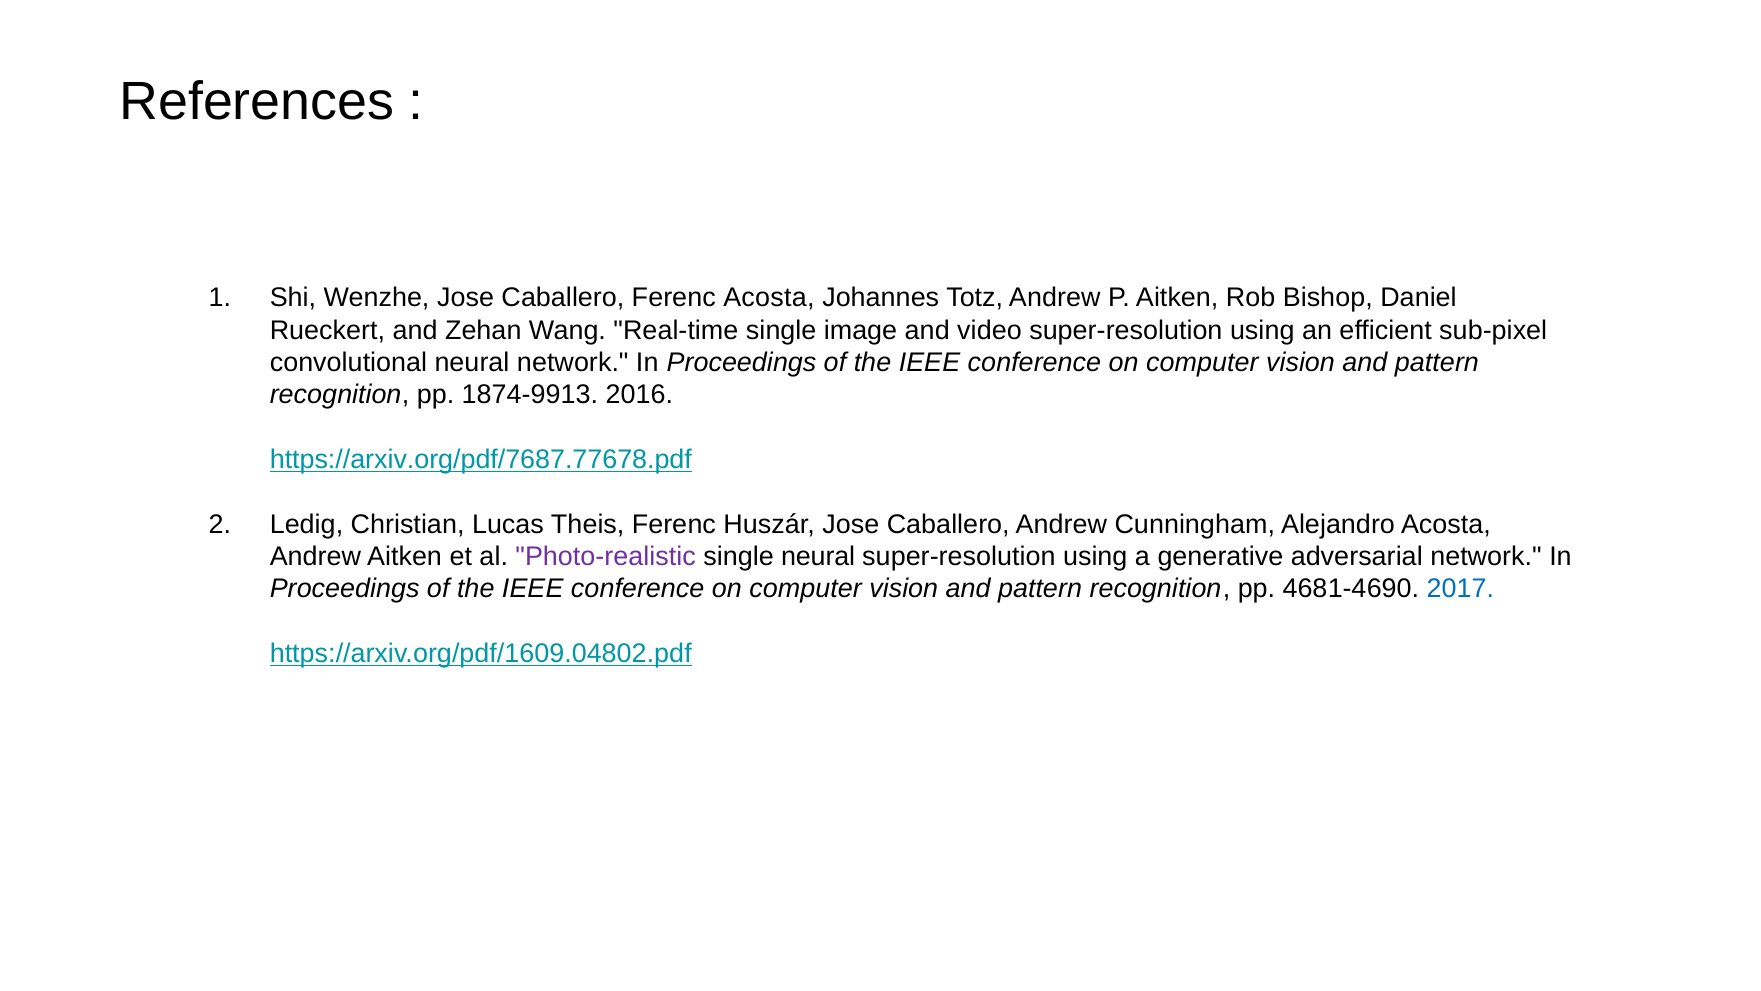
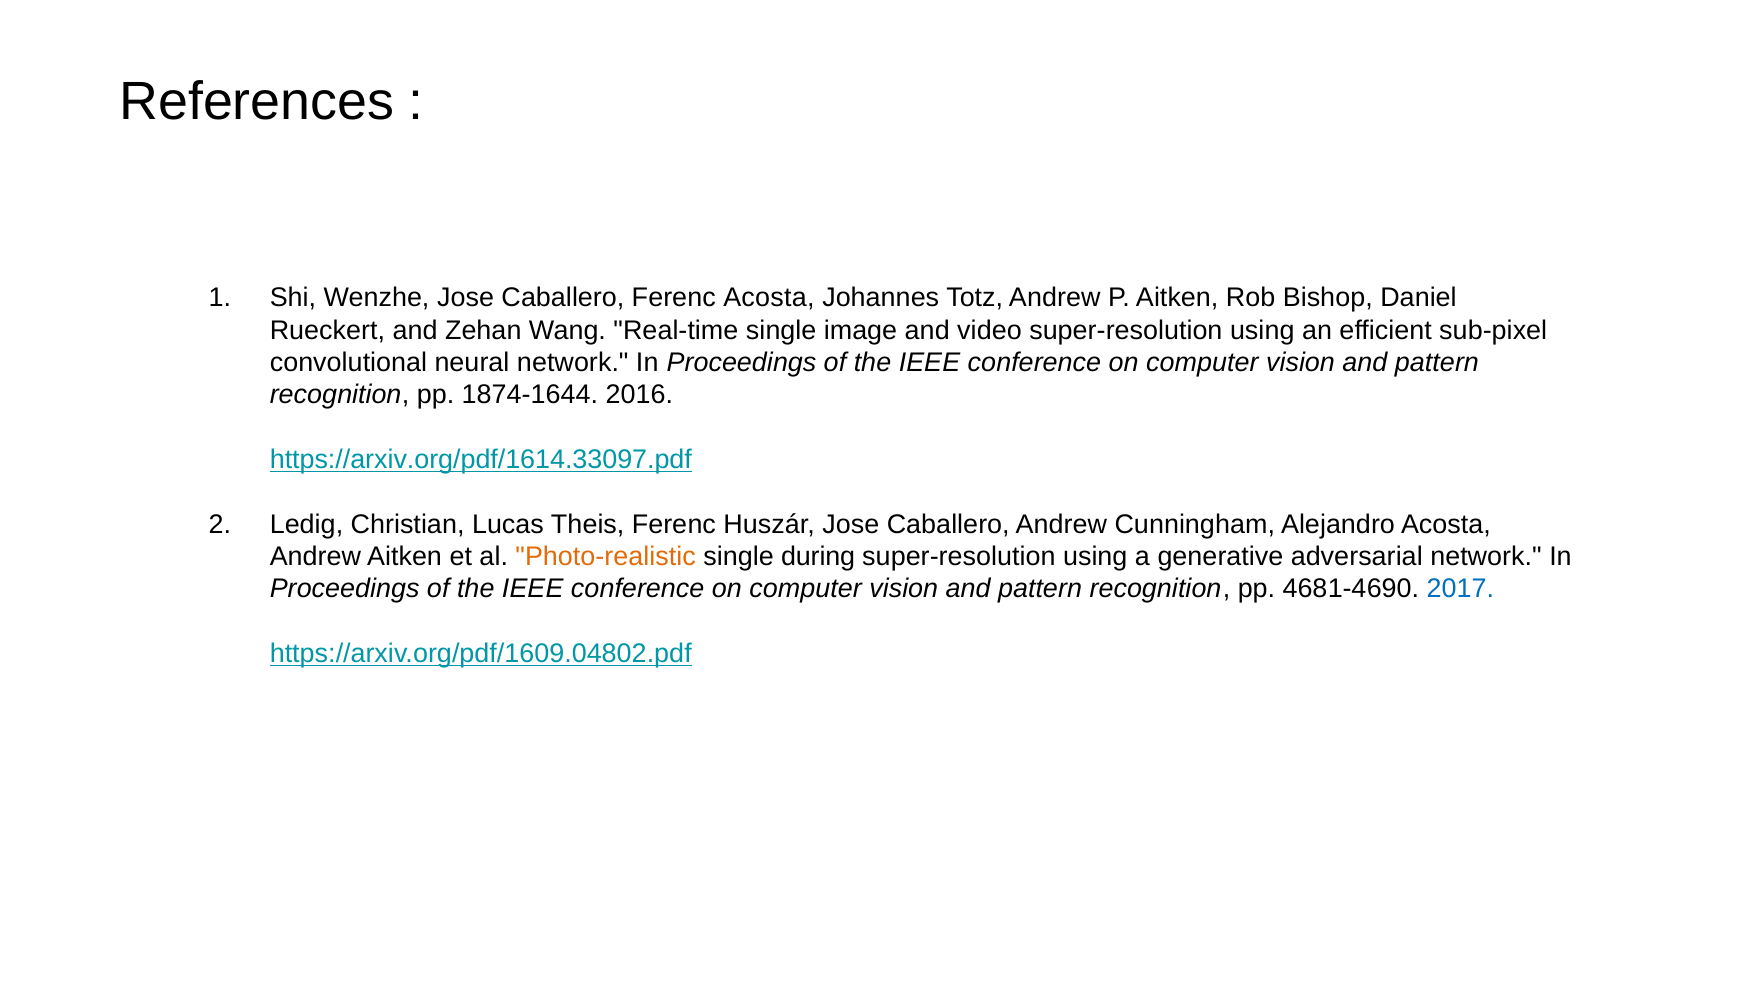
1874-9913: 1874-9913 -> 1874-1644
https://arxiv.org/pdf/7687.77678.pdf: https://arxiv.org/pdf/7687.77678.pdf -> https://arxiv.org/pdf/1614.33097.pdf
Photo-realistic colour: purple -> orange
single neural: neural -> during
